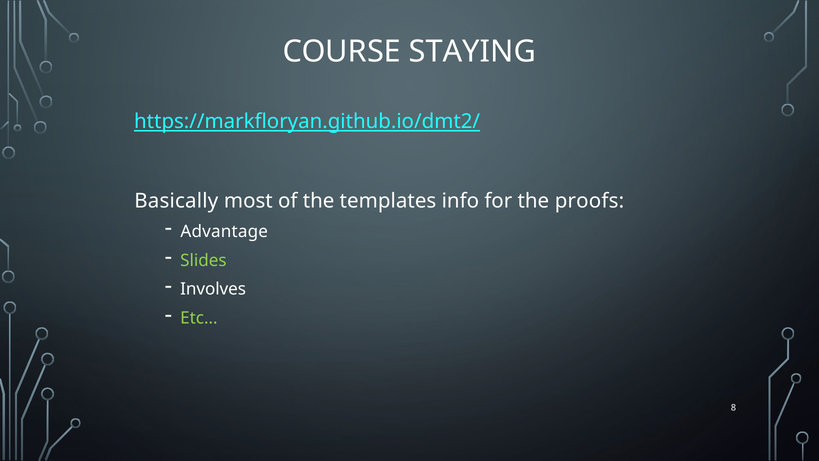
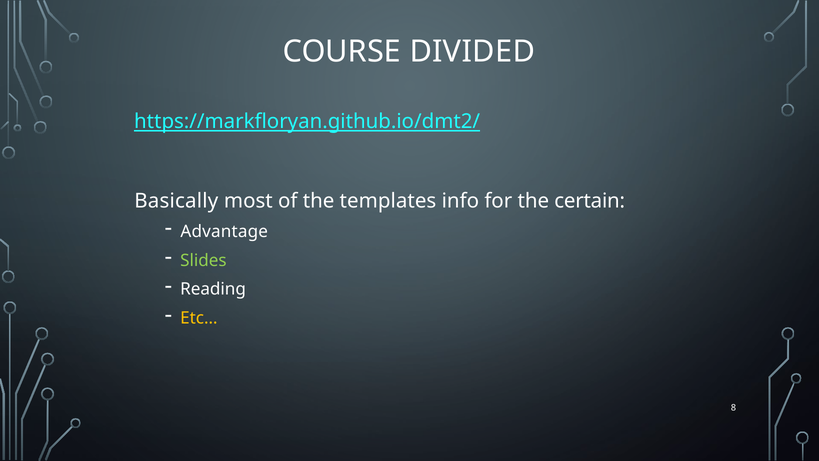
STAYING: STAYING -> DIVIDED
proofs: proofs -> certain
Involves: Involves -> Reading
Etc… colour: light green -> yellow
